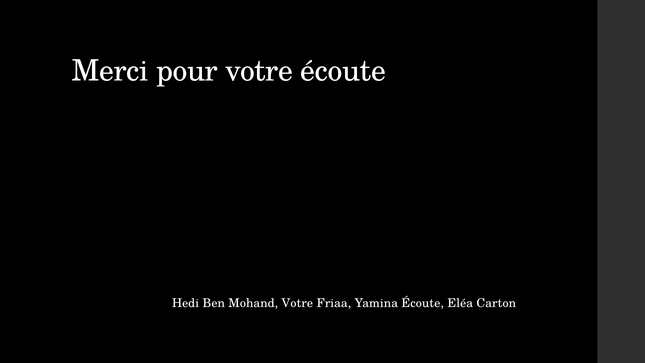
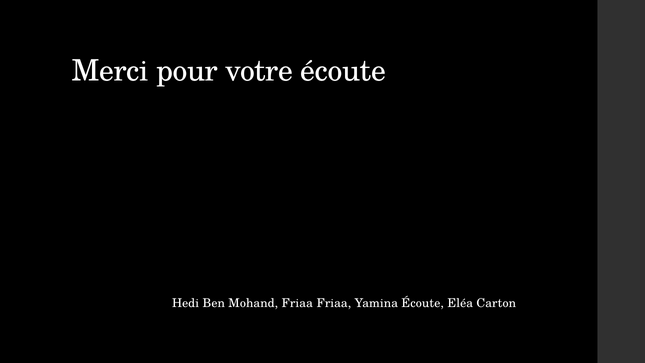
Mohand Votre: Votre -> Friaa
